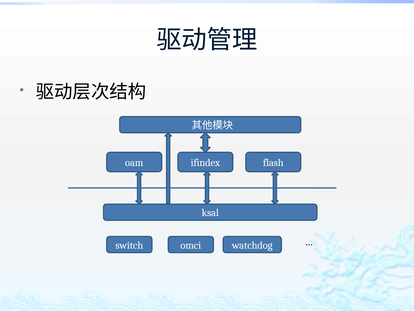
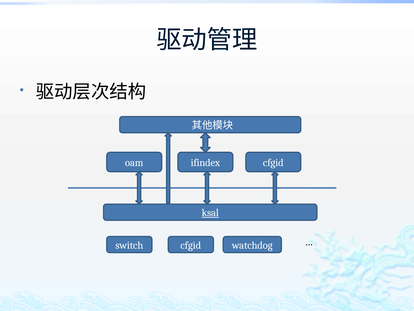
oam flash: flash -> cfgid
ksal underline: none -> present
switch omci: omci -> cfgid
